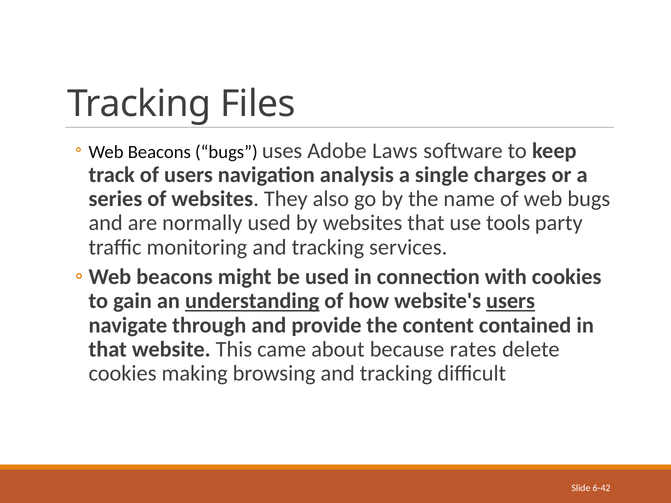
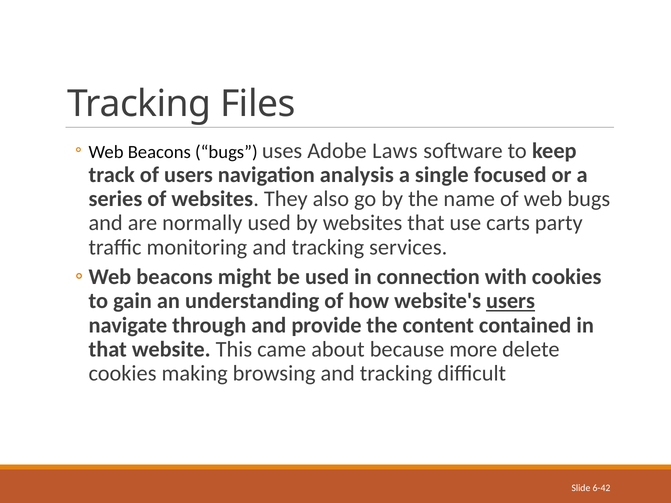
charges: charges -> focused
tools: tools -> carts
understanding underline: present -> none
rates: rates -> more
